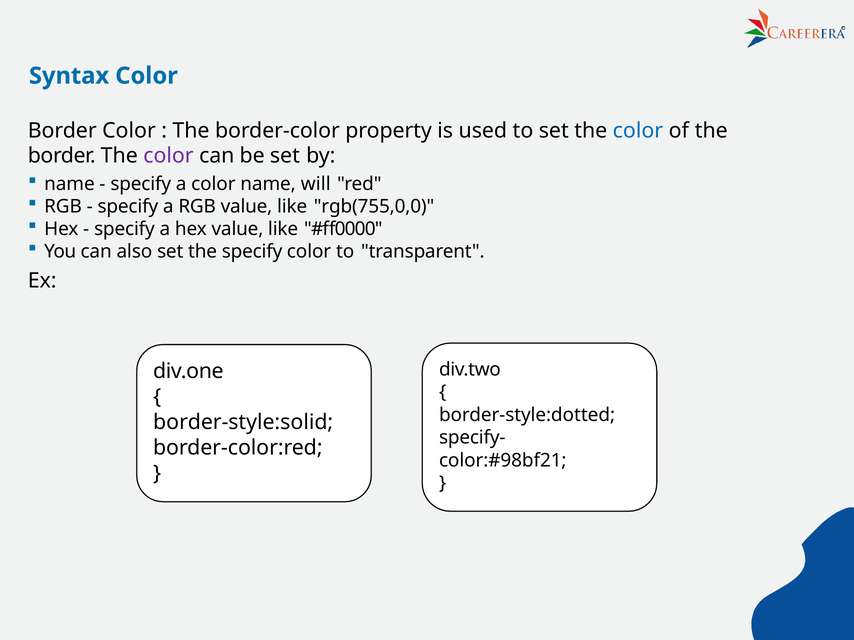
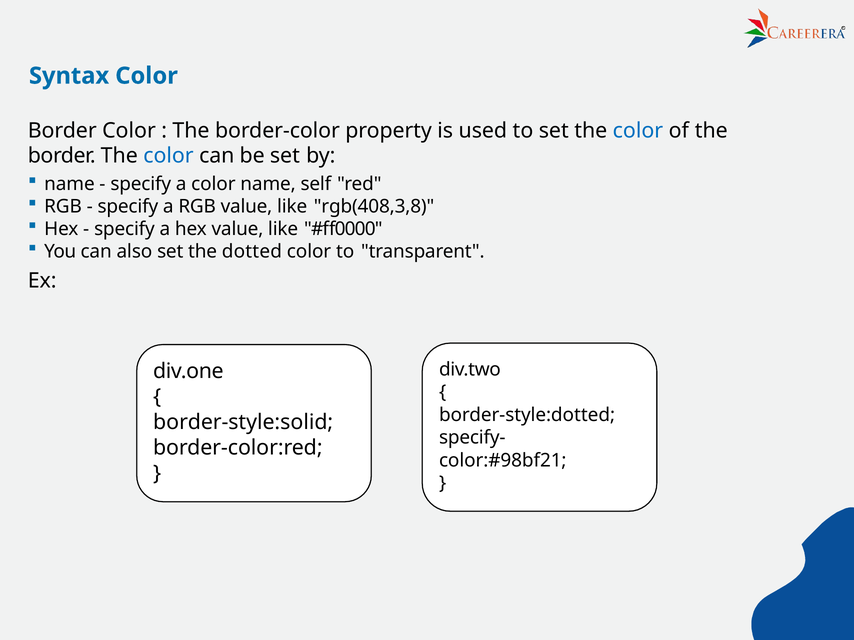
color at (168, 156) colour: purple -> blue
will: will -> self
rgb(755,0,0: rgb(755,0,0 -> rgb(408,3,8
the specify: specify -> dotted
